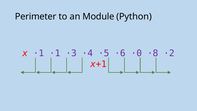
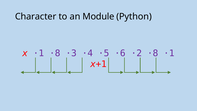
Perimeter: Perimeter -> Character
·1 ·1: ·1 -> ·8
·0: ·0 -> ·2
·8 ·2: ·2 -> ·1
